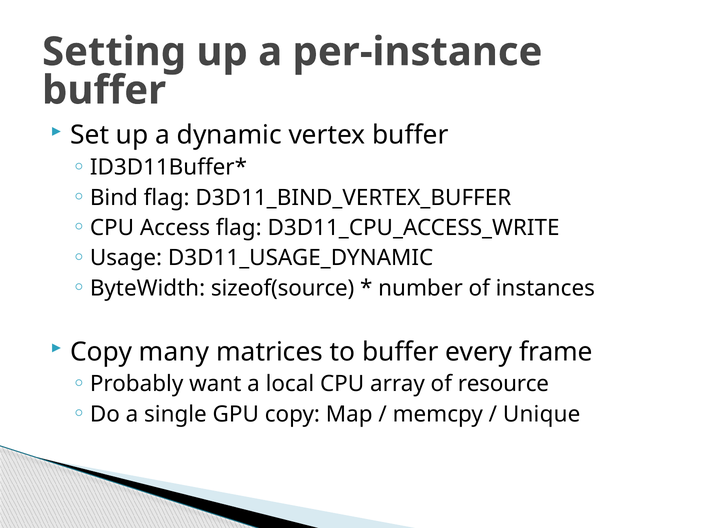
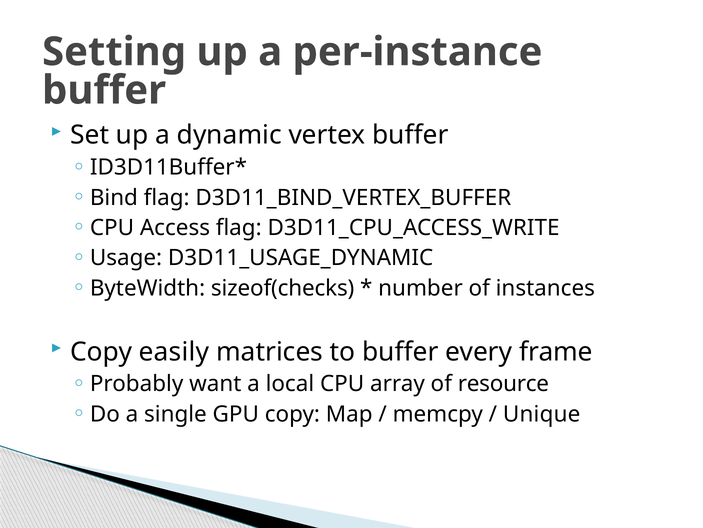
sizeof(source: sizeof(source -> sizeof(checks
many: many -> easily
